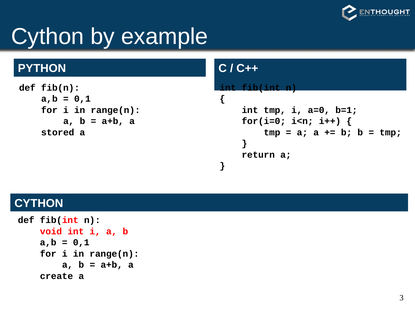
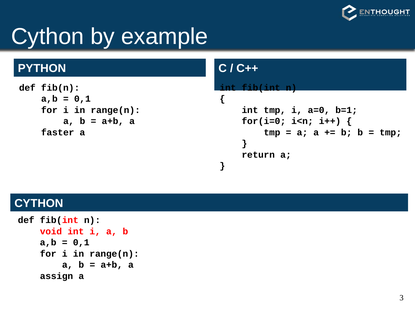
stored: stored -> faster
create: create -> assign
